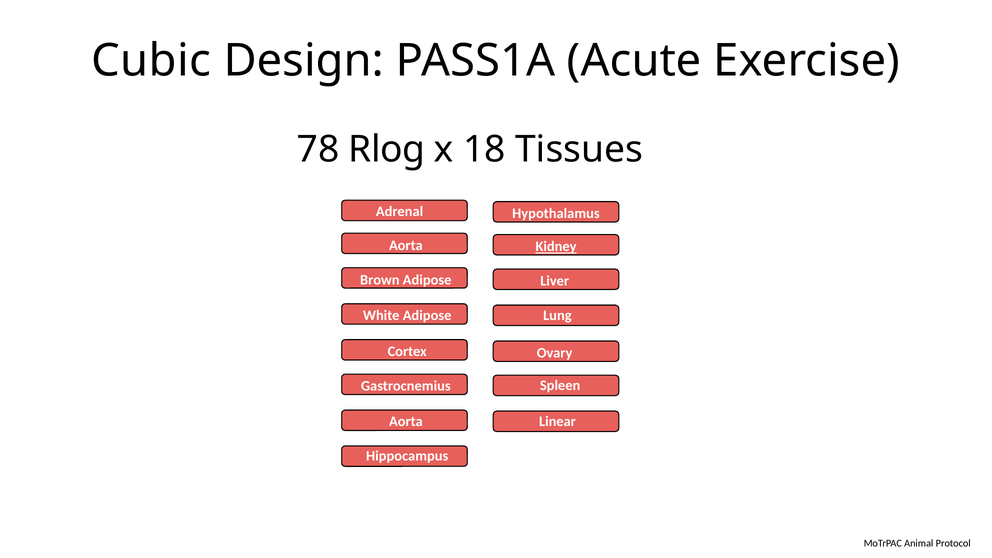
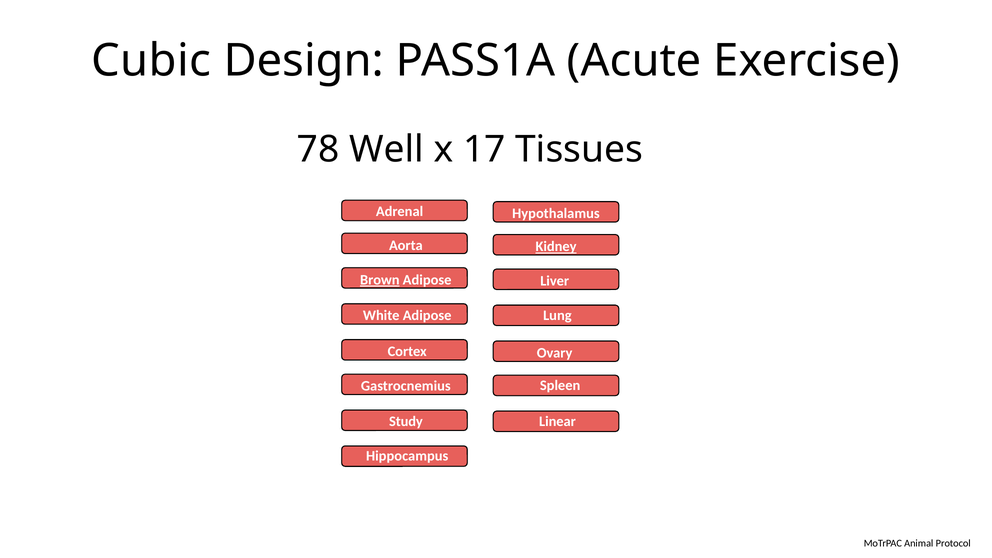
Rlog: Rlog -> Well
18: 18 -> 17
Brown underline: none -> present
Aorta at (406, 422): Aorta -> Study
